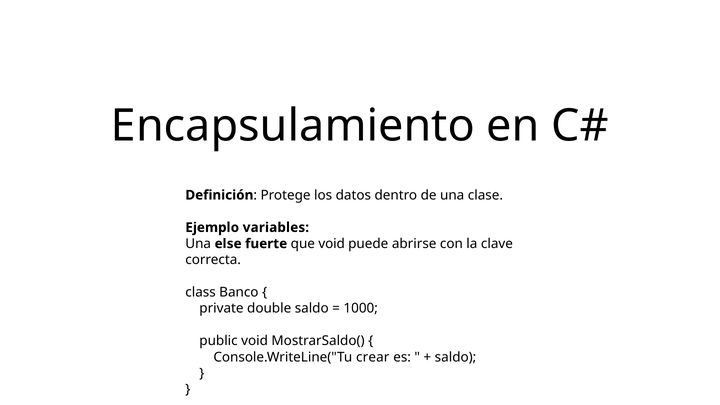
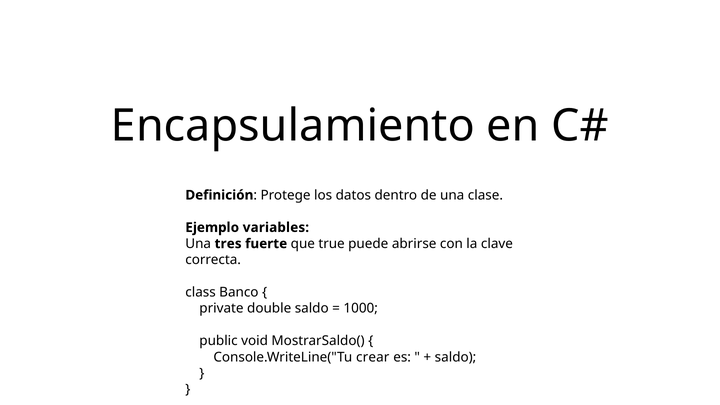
else: else -> tres
que void: void -> true
